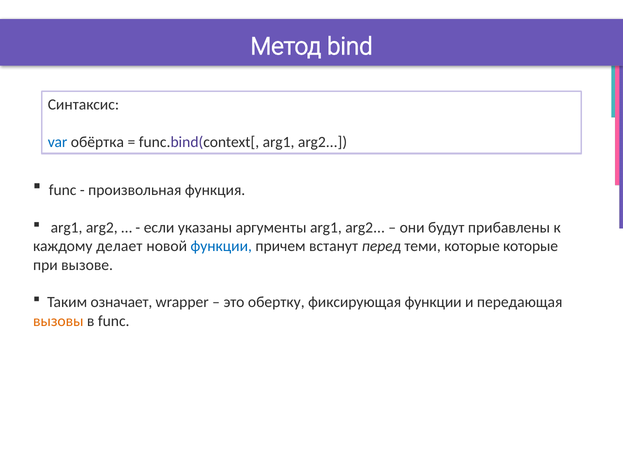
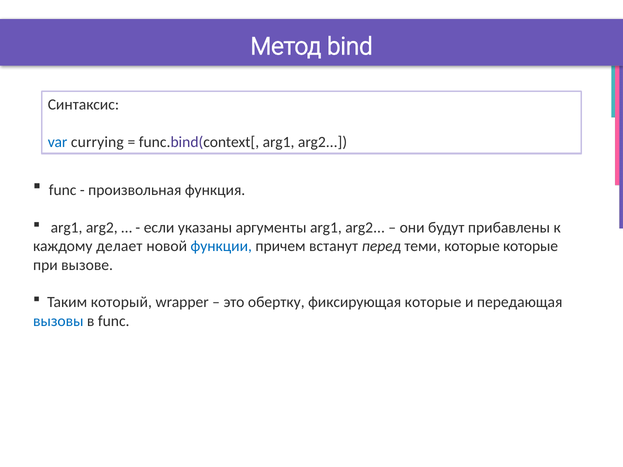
обёртка: обёртка -> currying
означает: означает -> который
фиксирующая функции: функции -> которые
вызовы colour: orange -> blue
